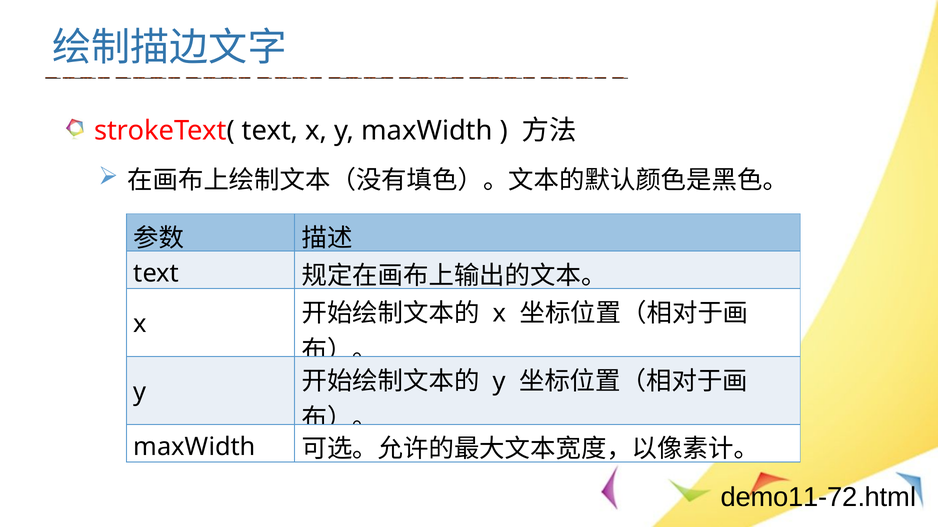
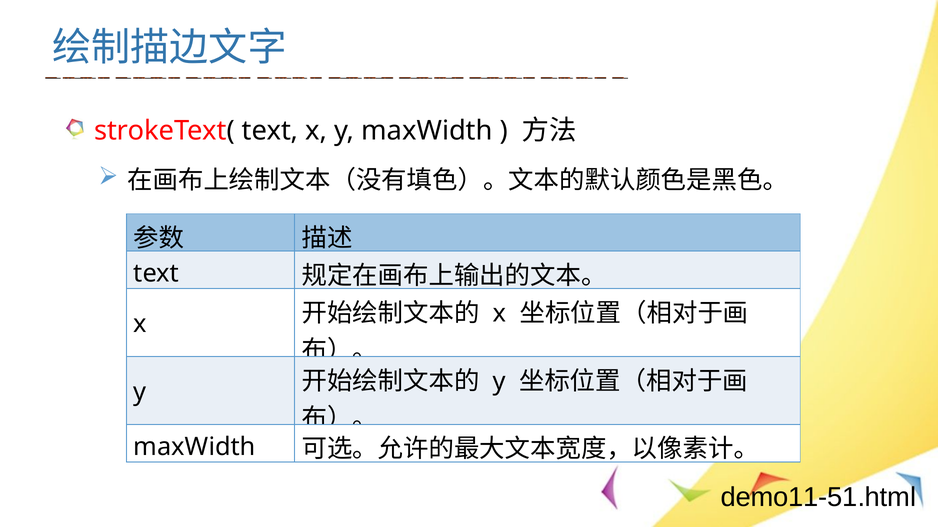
demo11-72.html: demo11-72.html -> demo11-51.html
